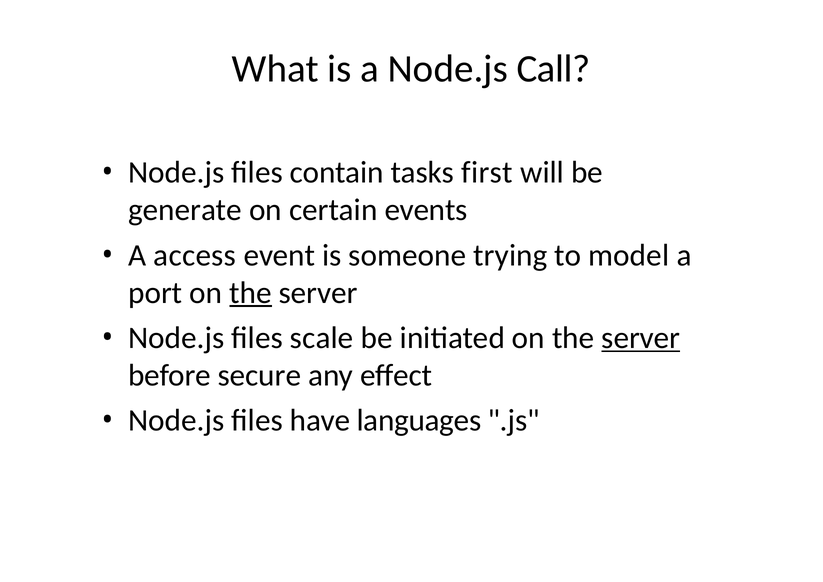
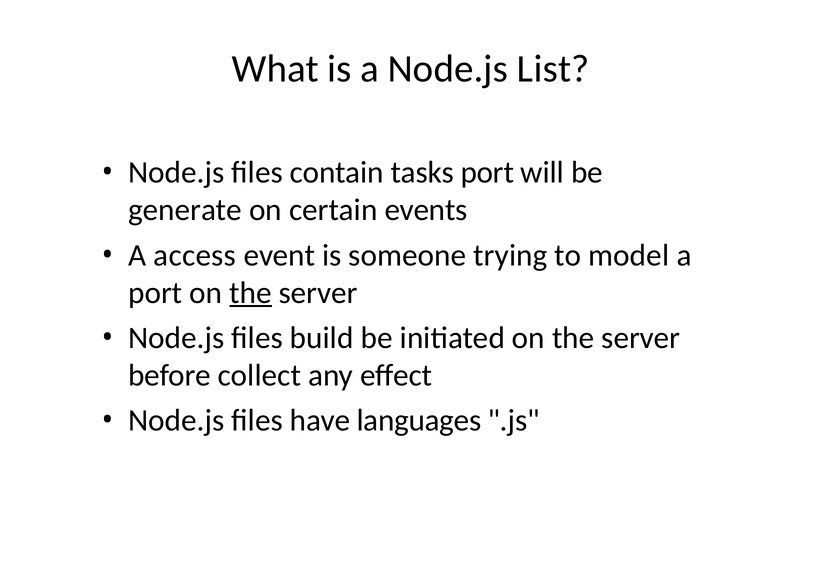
Call: Call -> List
tasks first: first -> port
scale: scale -> build
server at (641, 338) underline: present -> none
secure: secure -> collect
